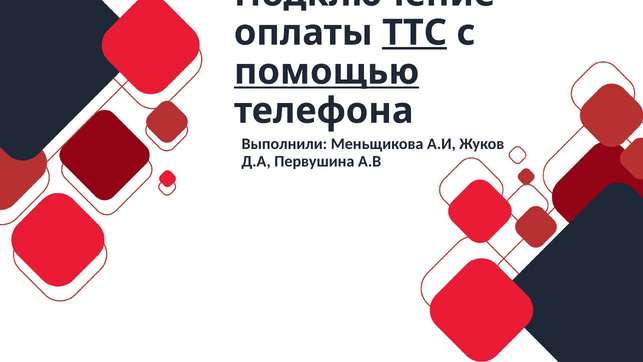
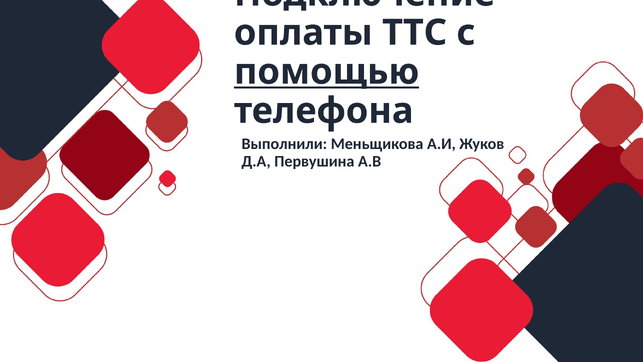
ТТС underline: present -> none
